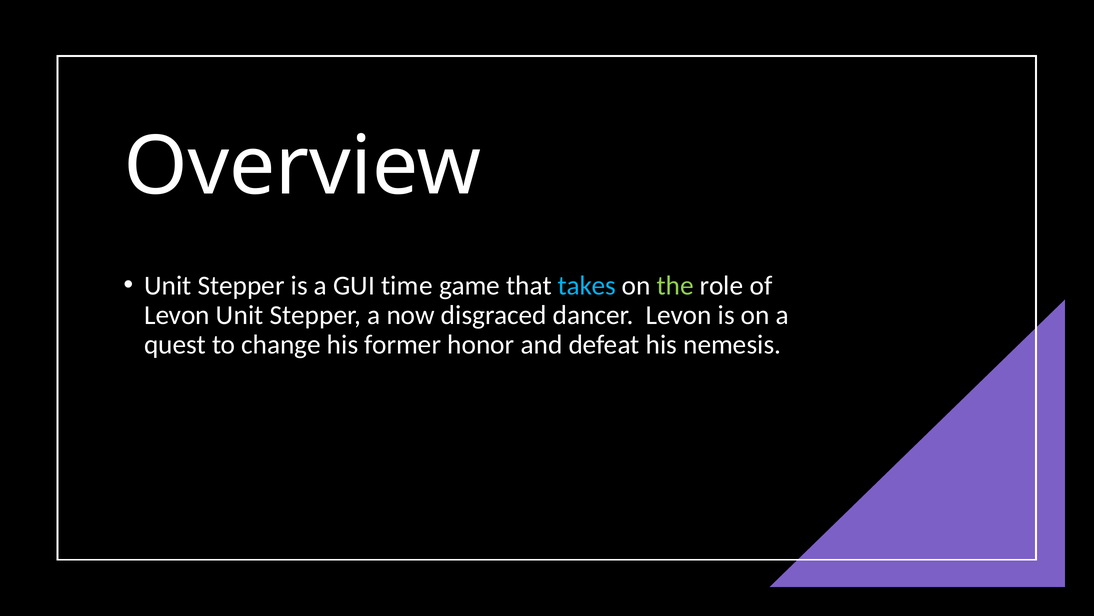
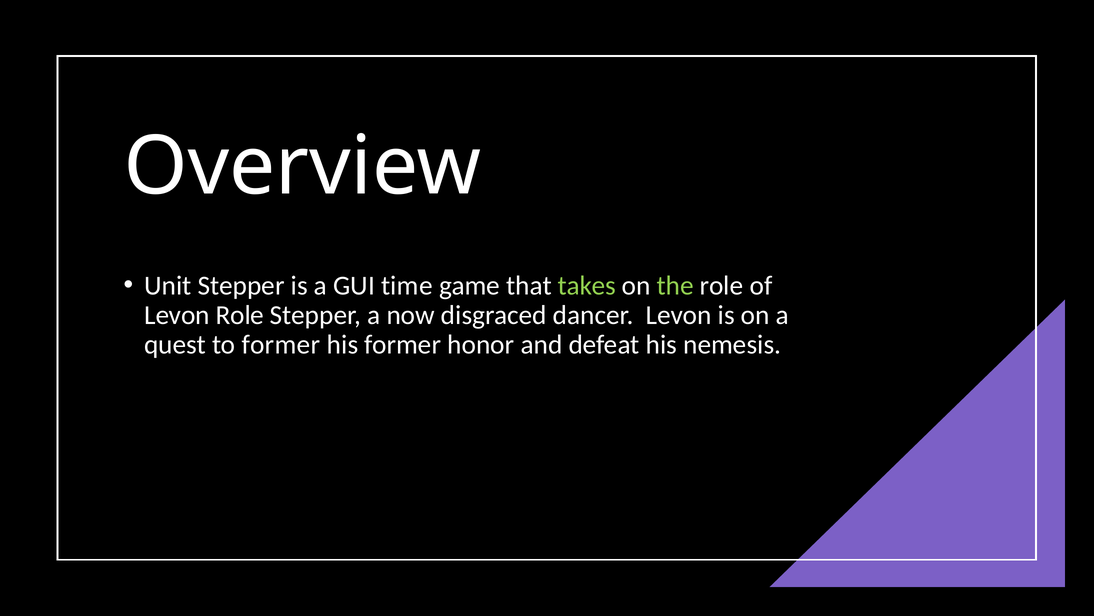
takes colour: light blue -> light green
Levon Unit: Unit -> Role
to change: change -> former
